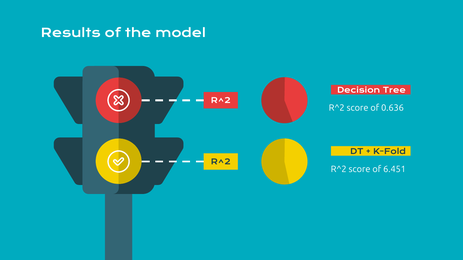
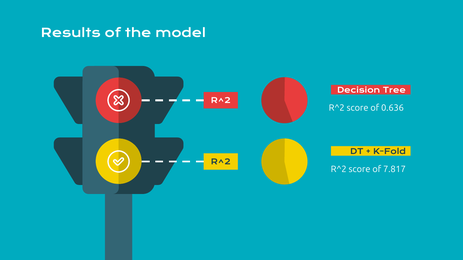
6.451: 6.451 -> 7.817
